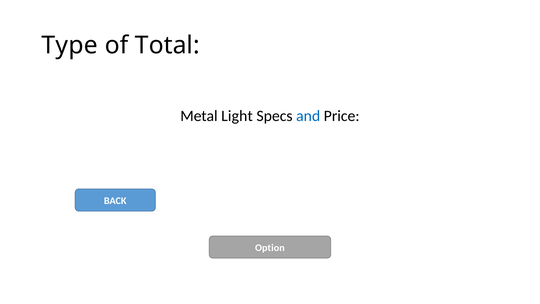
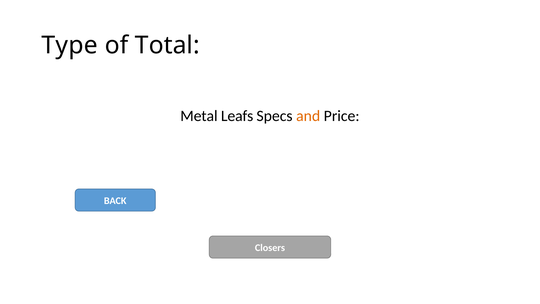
Light: Light -> Leafs
and colour: blue -> orange
Option: Option -> Closers
